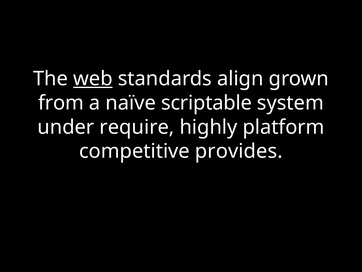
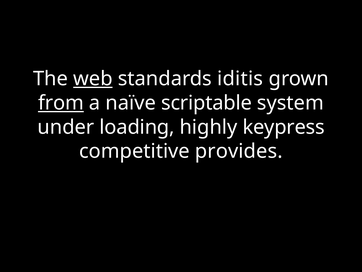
align: align -> iditis
from underline: none -> present
require: require -> loading
platform: platform -> keypress
